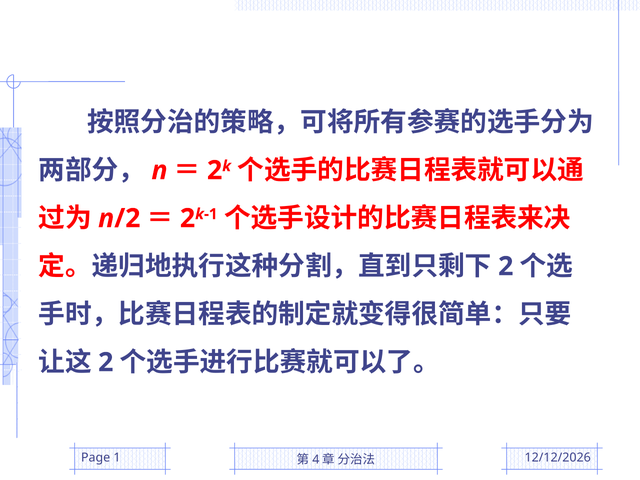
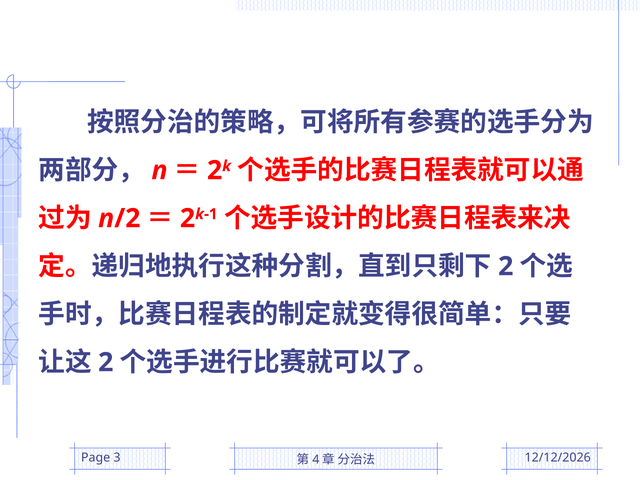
1: 1 -> 3
